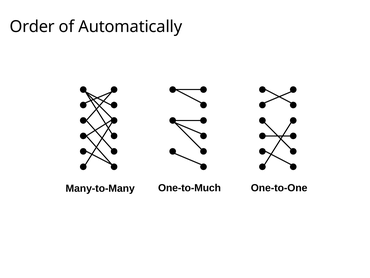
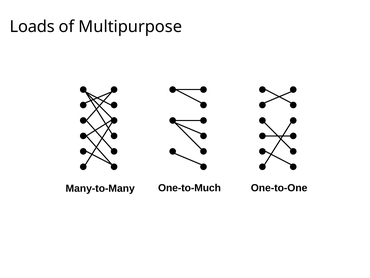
Order: Order -> Loads
Automatically: Automatically -> Multipurpose
